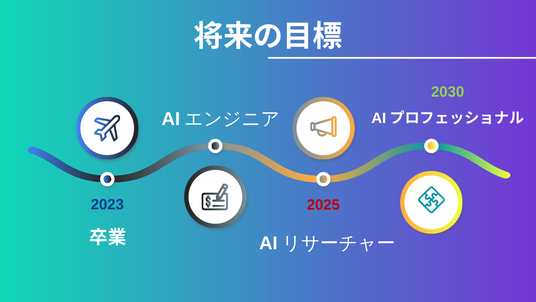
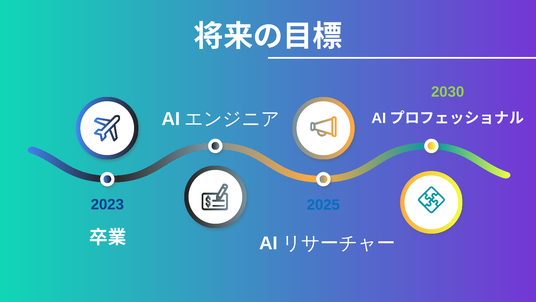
2025 colour: red -> blue
